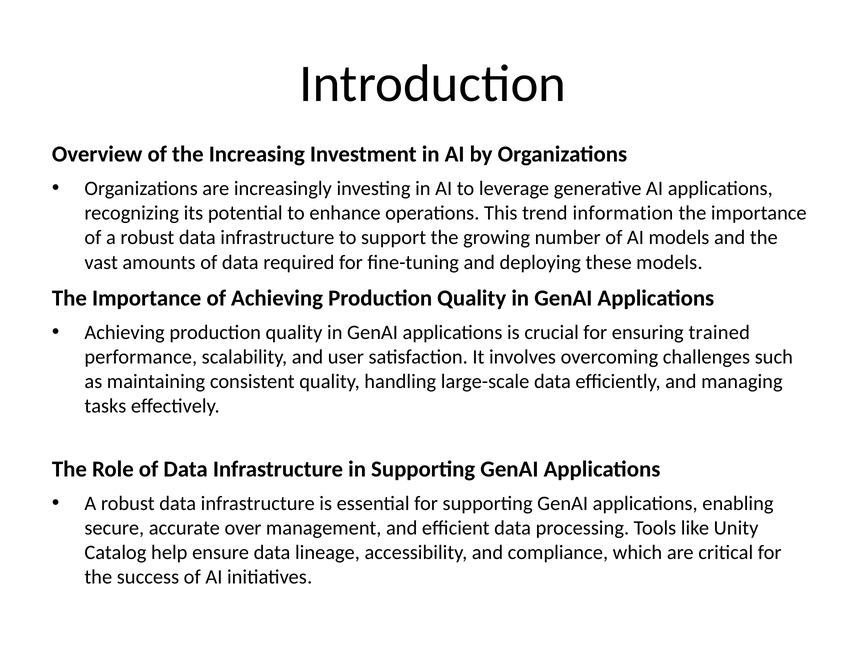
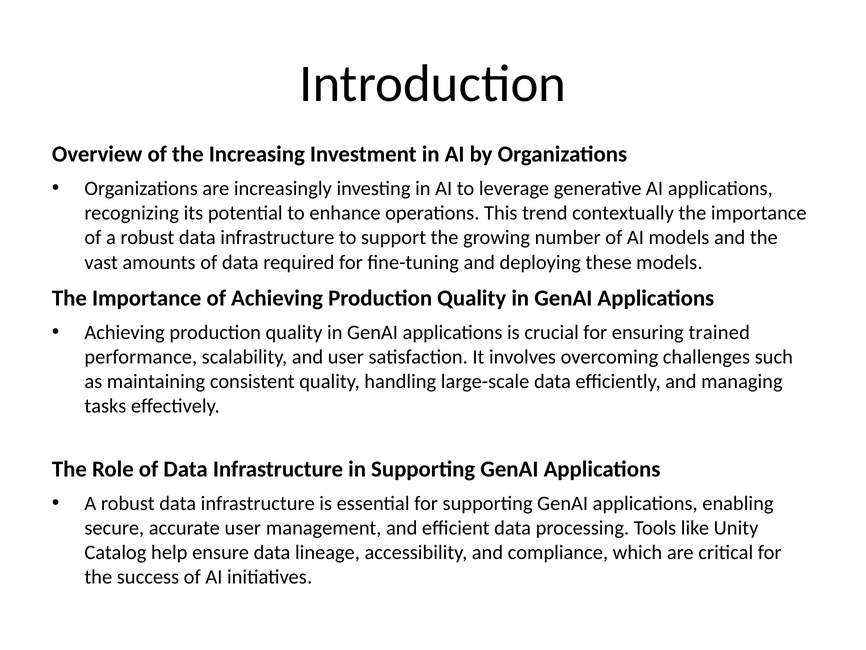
information: information -> contextually
accurate over: over -> user
